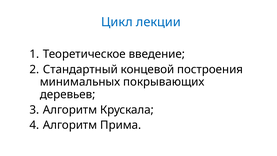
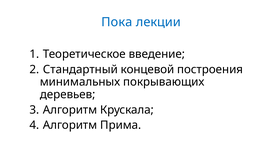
Цикл: Цикл -> Пока
